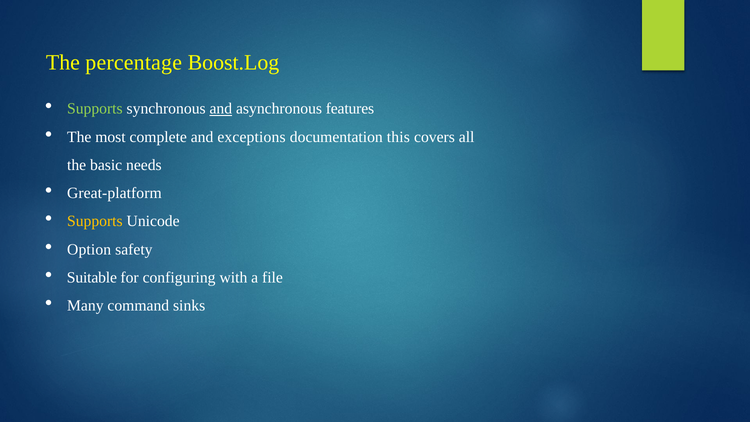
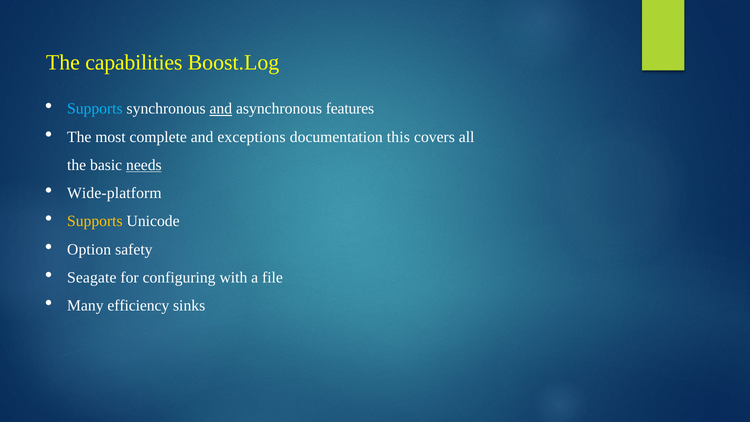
percentage: percentage -> capabilities
Supports at (95, 109) colour: light green -> light blue
needs underline: none -> present
Great-platform: Great-platform -> Wide-platform
Suitable: Suitable -> Seagate
command: command -> efficiency
